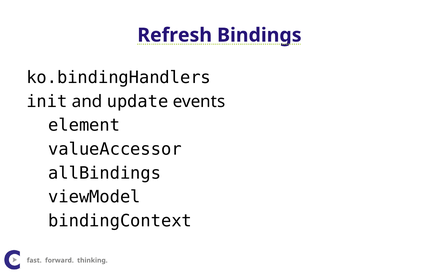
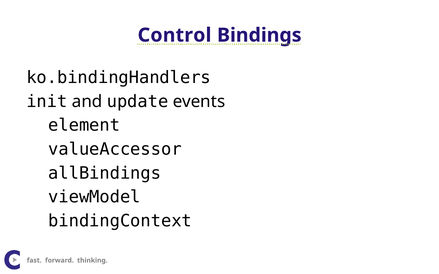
Refresh: Refresh -> Control
